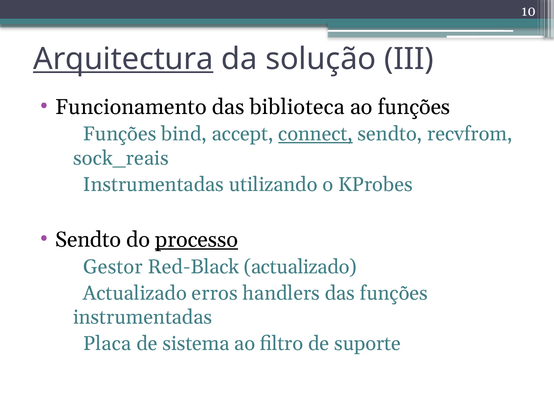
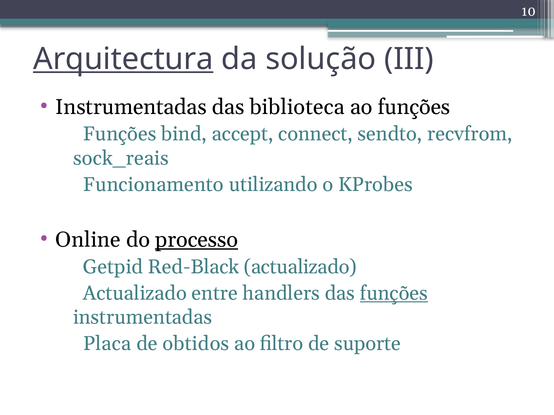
Funcionamento at (131, 107): Funcionamento -> Instrumentadas
connect underline: present -> none
Instrumentadas at (153, 185): Instrumentadas -> Funcionamento
Sendto at (88, 240): Sendto -> Online
Gestor: Gestor -> Getpid
erros: erros -> entre
funções at (394, 294) underline: none -> present
sistema: sistema -> obtidos
